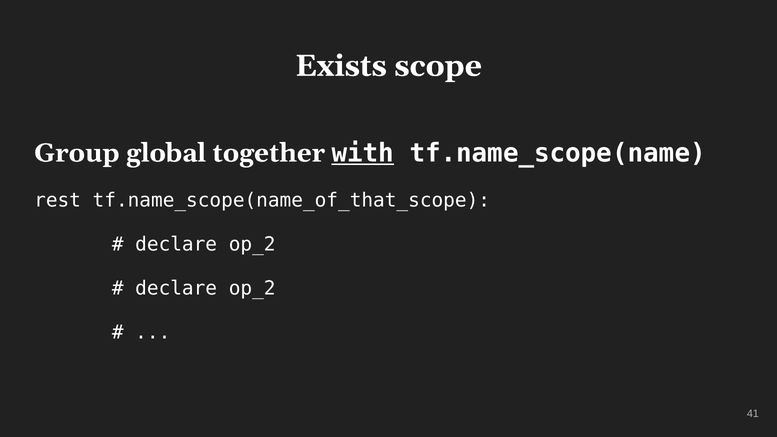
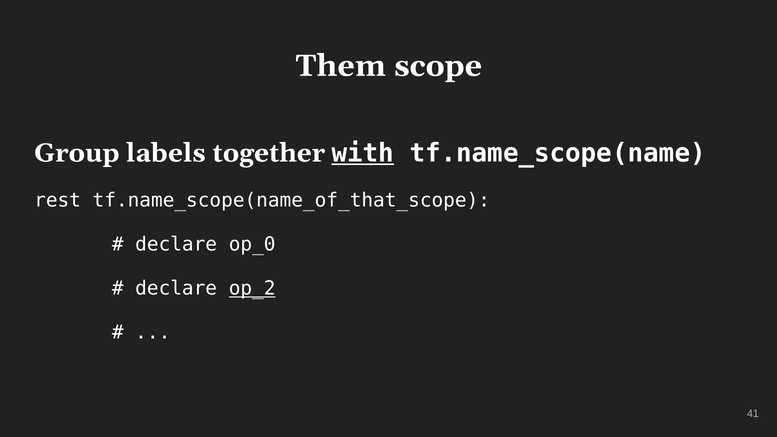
Exists: Exists -> Them
global: global -> labels
op_2 at (252, 245): op_2 -> op_0
op_2 at (252, 289) underline: none -> present
